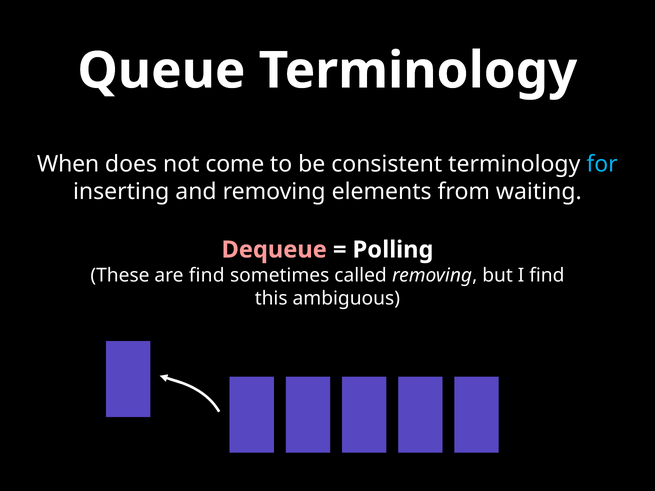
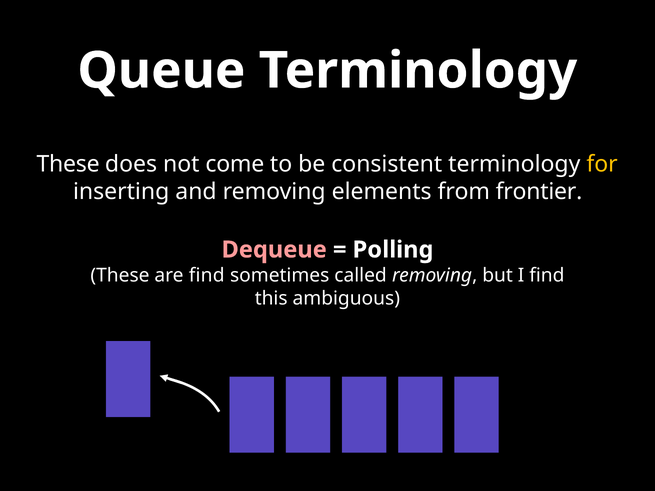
When at (68, 164): When -> These
for colour: light blue -> yellow
waiting: waiting -> frontier
